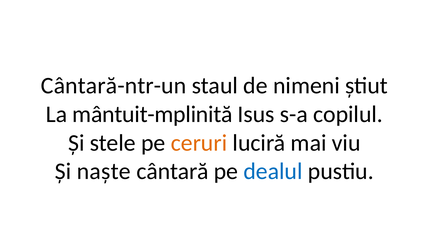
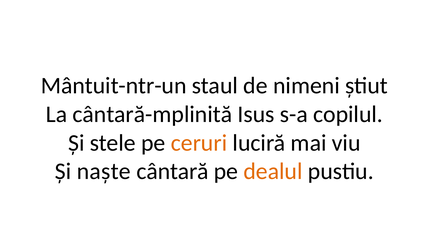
Cântară-ntr-un: Cântară-ntr-un -> Mântuit-ntr-un
mântuit-mplinită: mântuit-mplinită -> cântară-mplinită
dealul colour: blue -> orange
